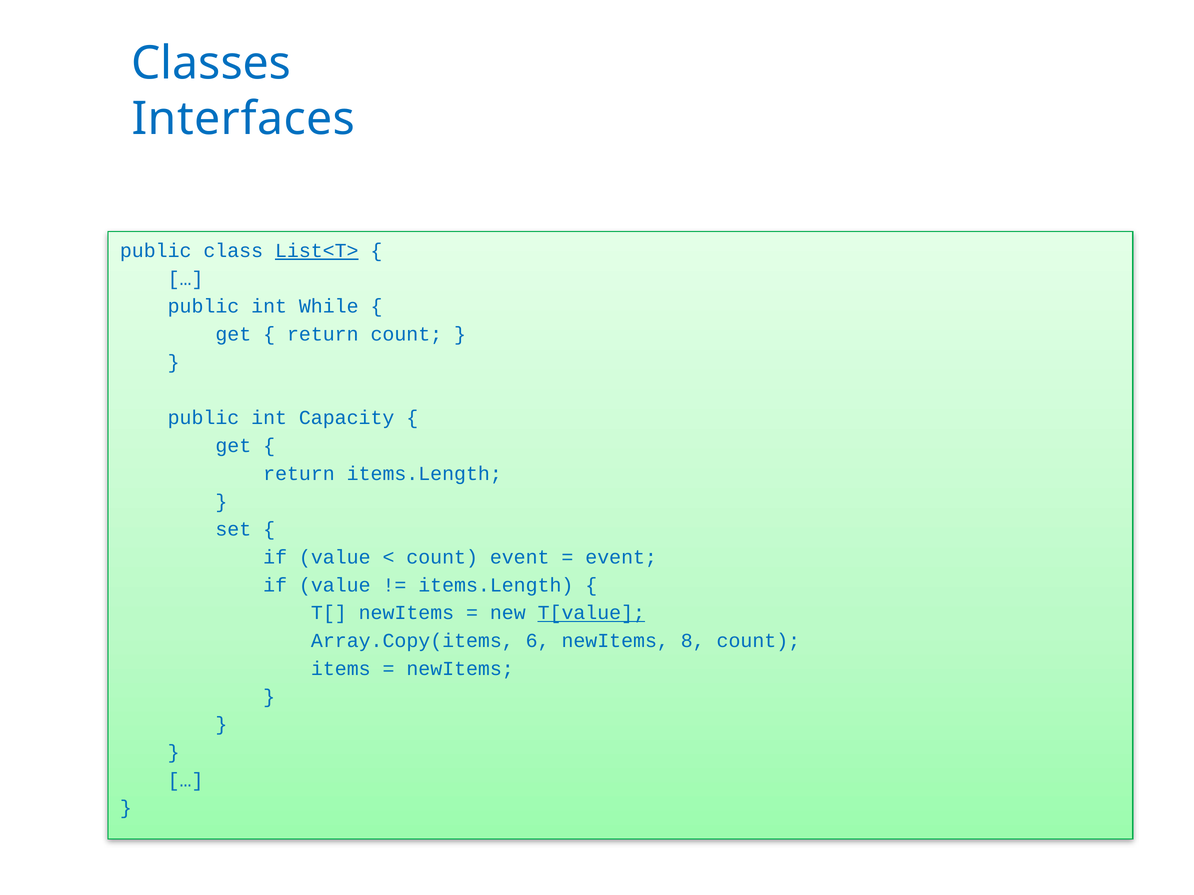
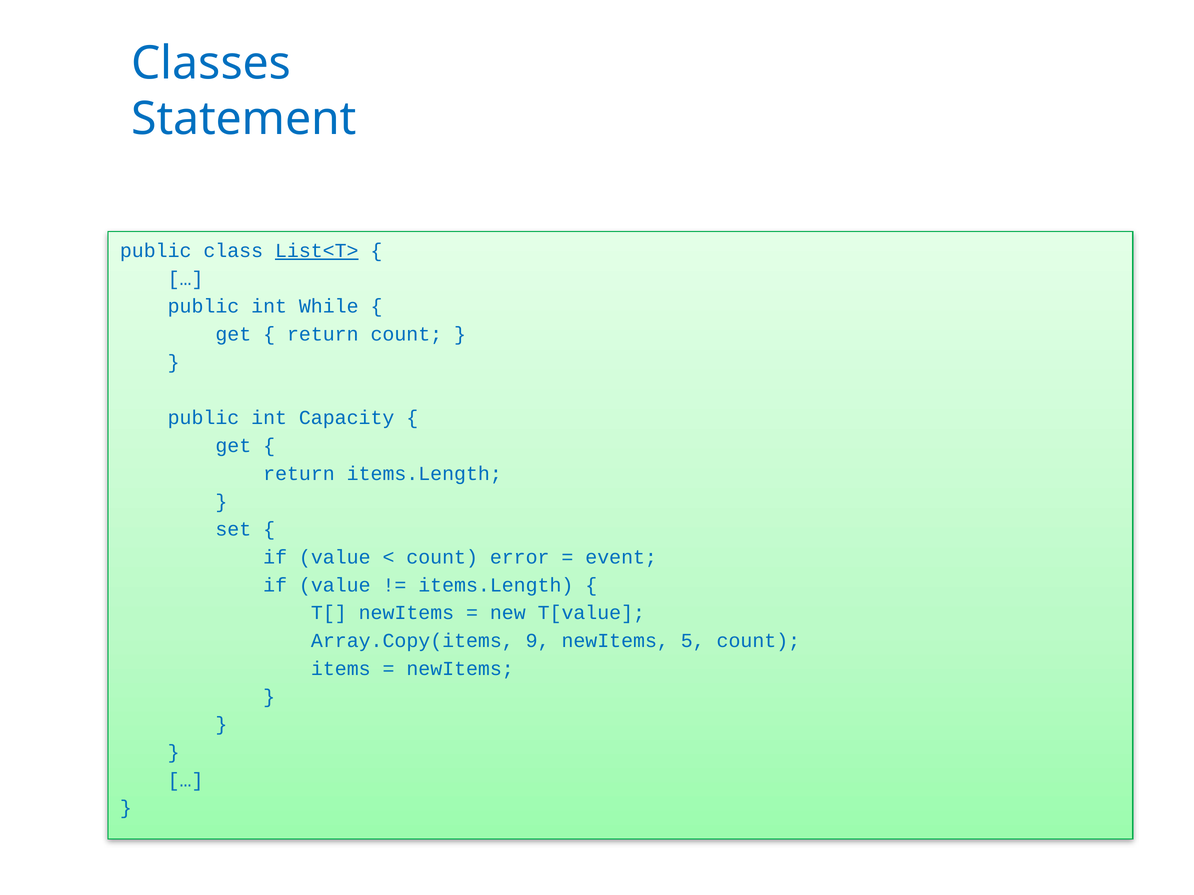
Interfaces: Interfaces -> Statement
count event: event -> error
T[value underline: present -> none
6: 6 -> 9
8: 8 -> 5
